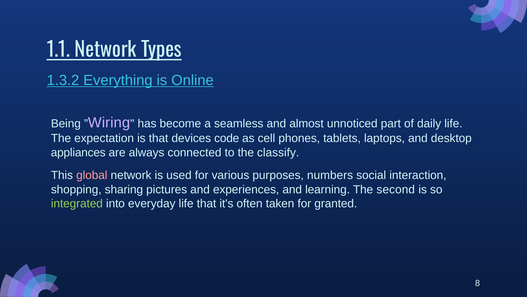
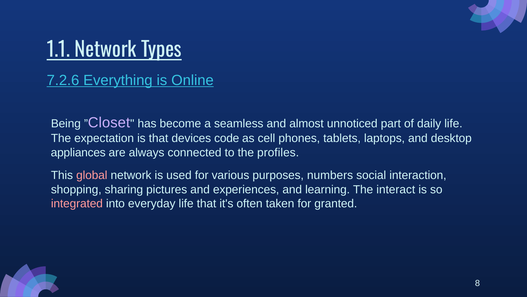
1.3.2: 1.3.2 -> 7.2.6
Wiring: Wiring -> Closet
classify: classify -> profiles
second: second -> interact
integrated colour: light green -> pink
